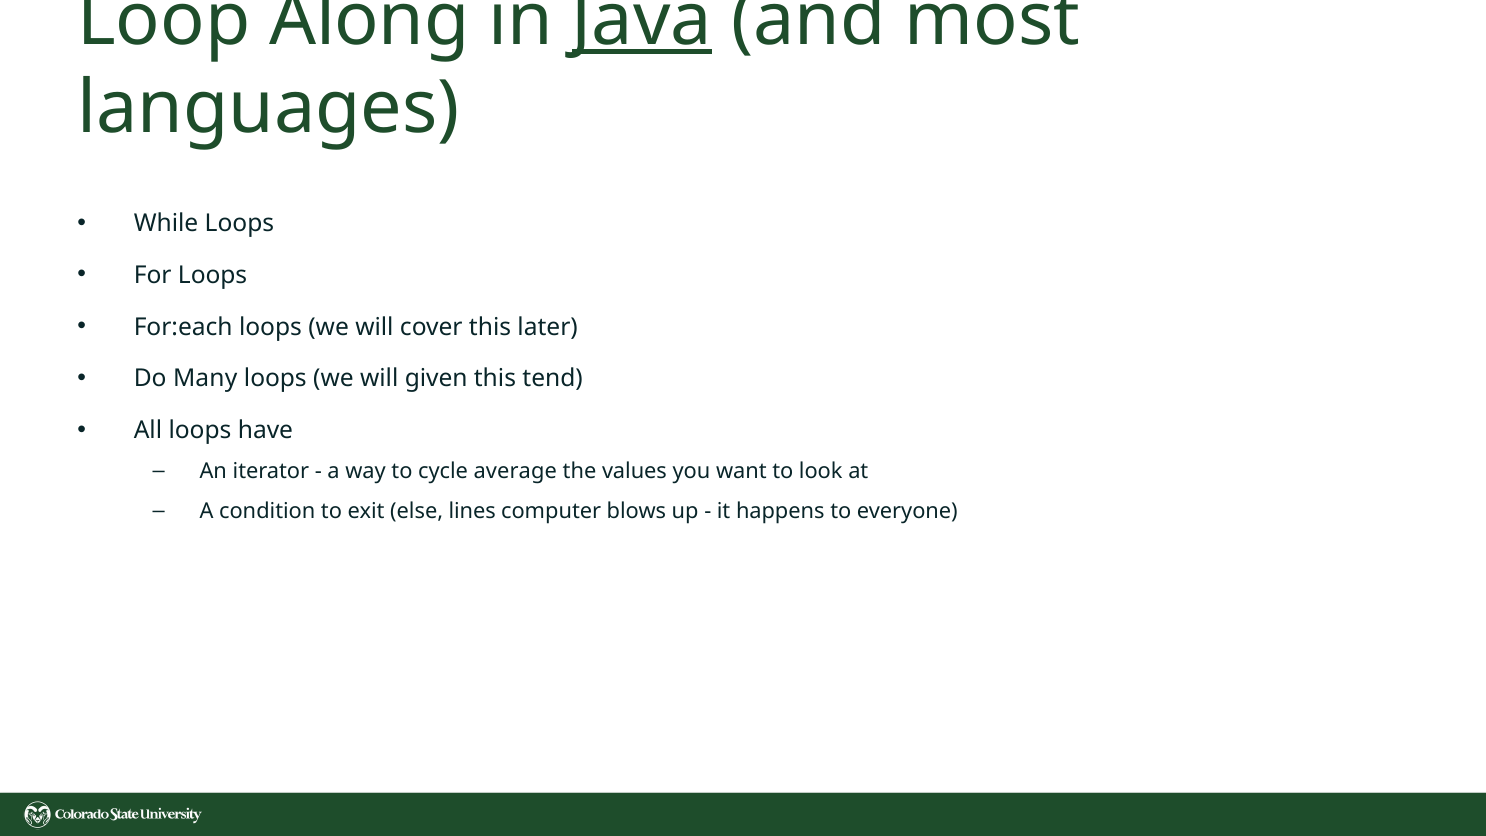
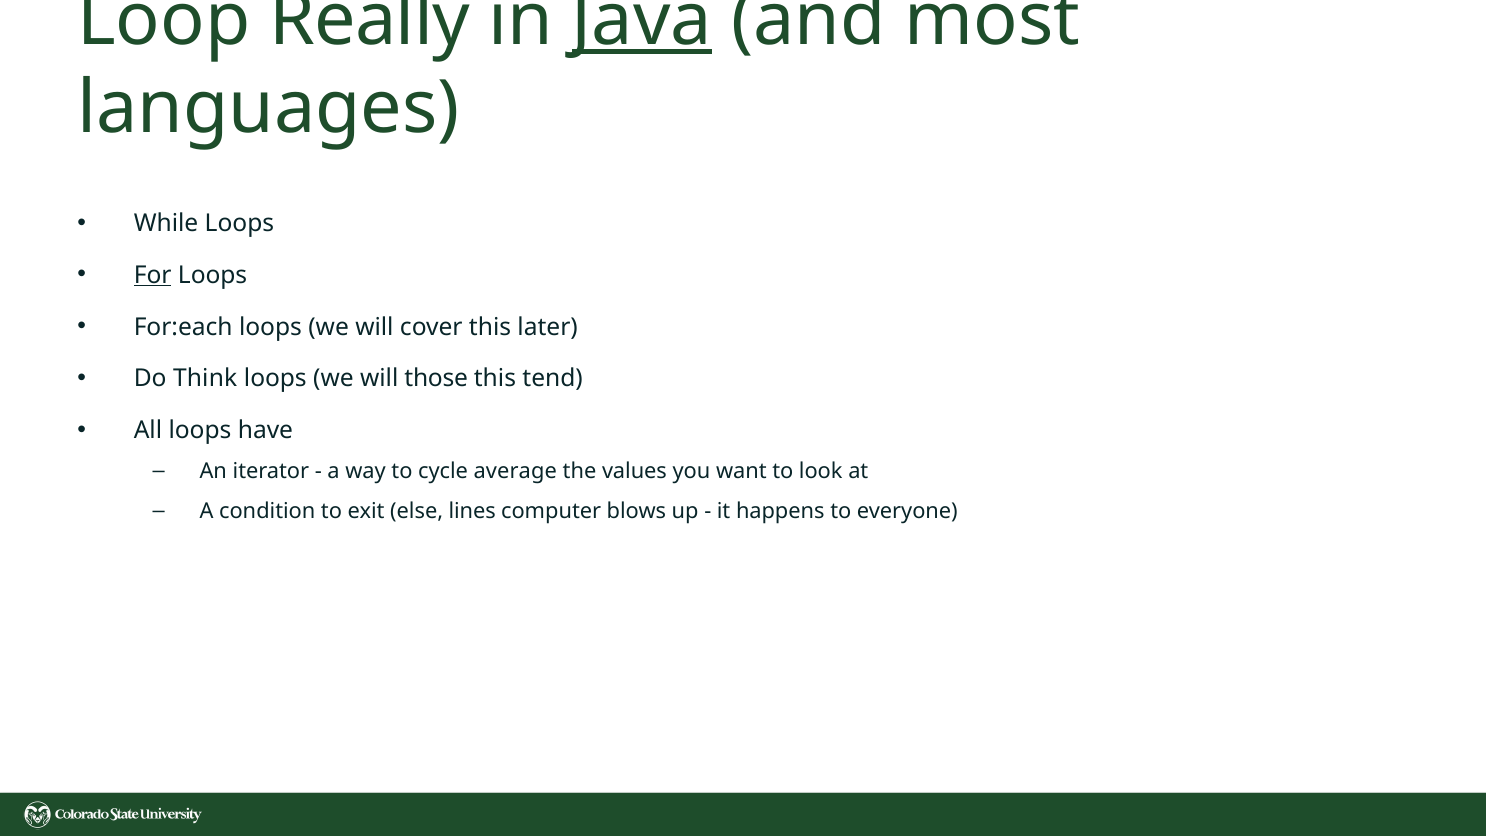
Along: Along -> Really
For underline: none -> present
Many: Many -> Think
given: given -> those
